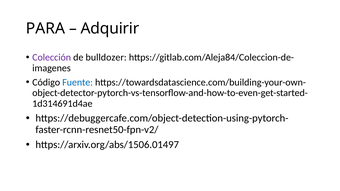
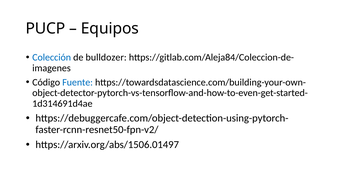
PARA: PARA -> PUCP
Adquirir: Adquirir -> Equipos
Colección colour: purple -> blue
